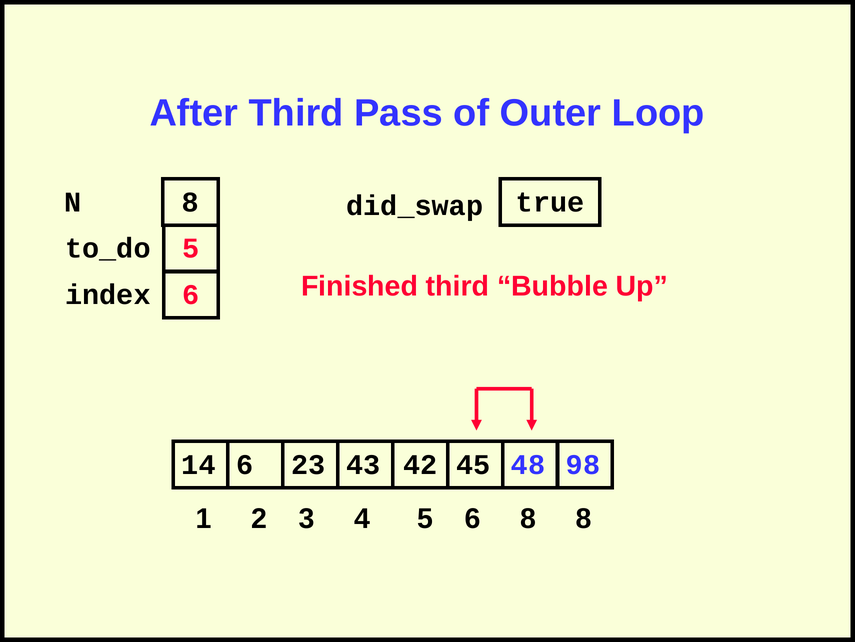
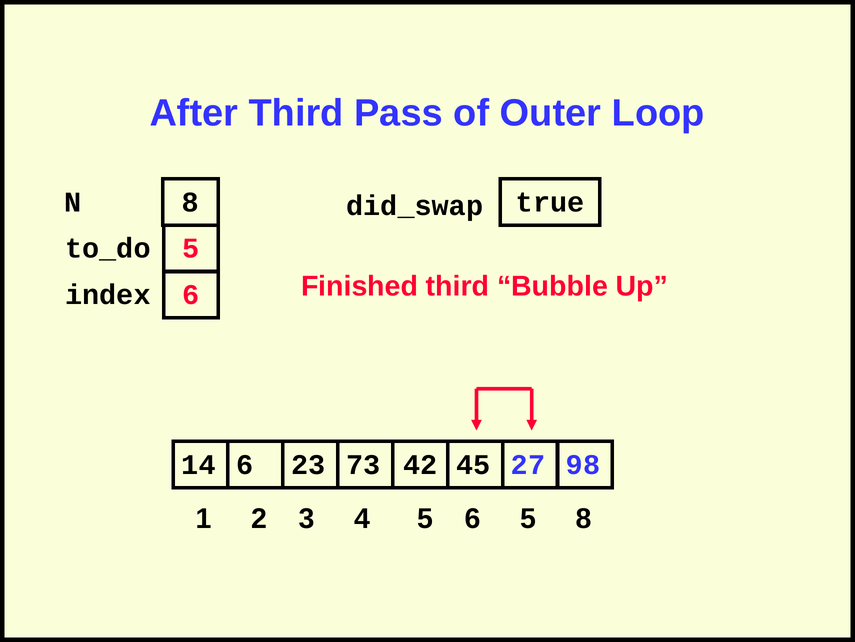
43: 43 -> 73
48: 48 -> 27
6 8: 8 -> 5
